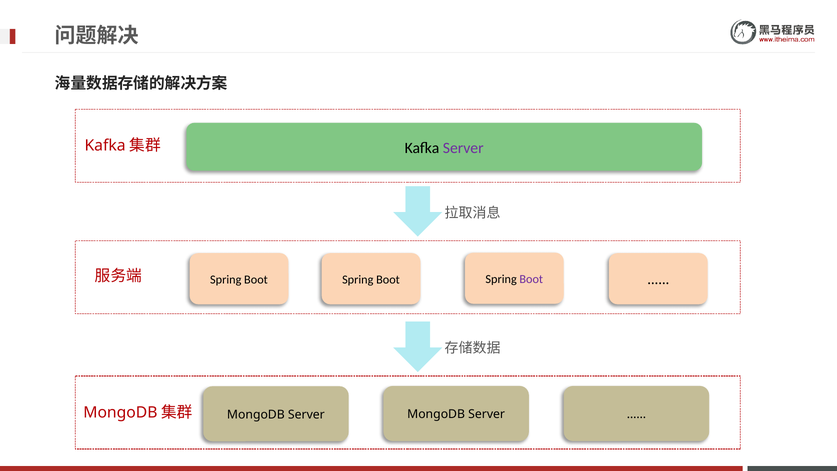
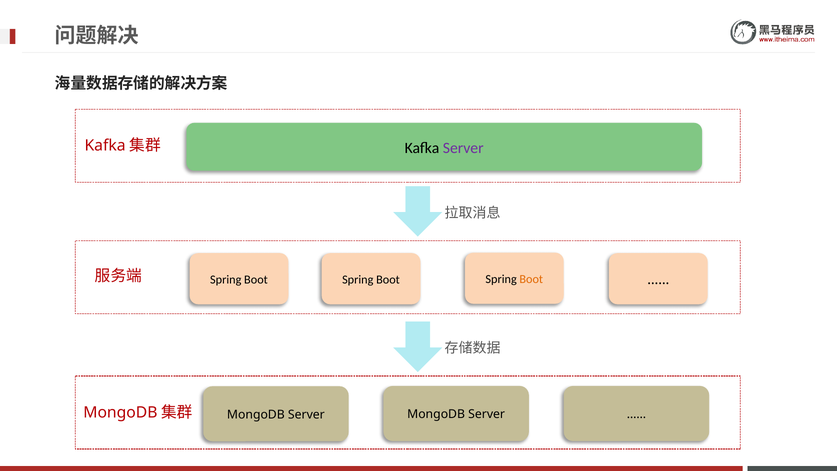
Boot at (531, 279) colour: purple -> orange
